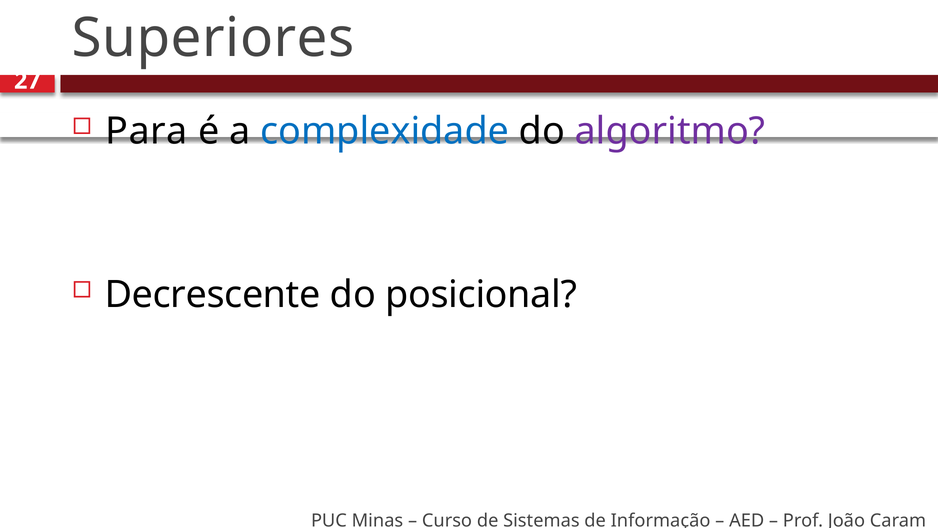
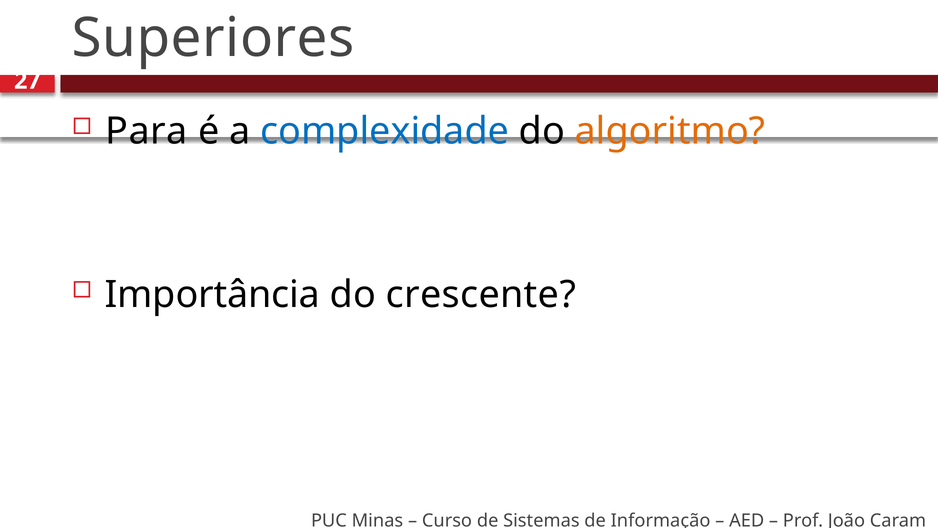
algoritmo colour: purple -> orange
Decrescente: Decrescente -> Importância
posicional: posicional -> crescente
